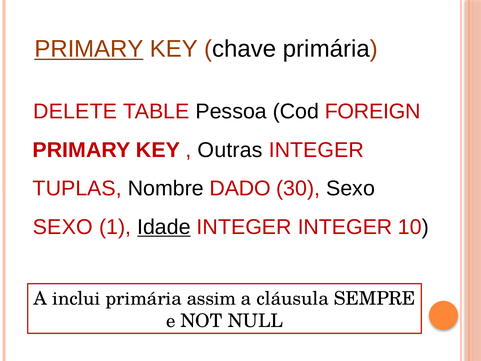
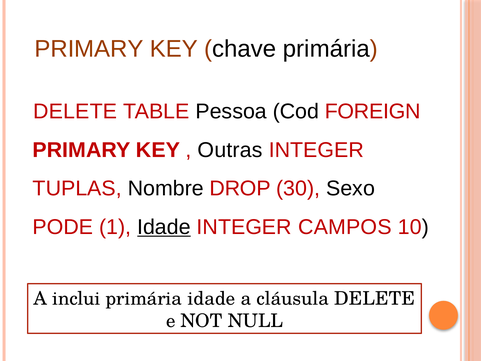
PRIMARY at (89, 49) underline: present -> none
DADO: DADO -> DROP
SEXO at (63, 227): SEXO -> PODE
INTEGER INTEGER: INTEGER -> CAMPOS
primária assim: assim -> idade
cláusula SEMPRE: SEMPRE -> DELETE
